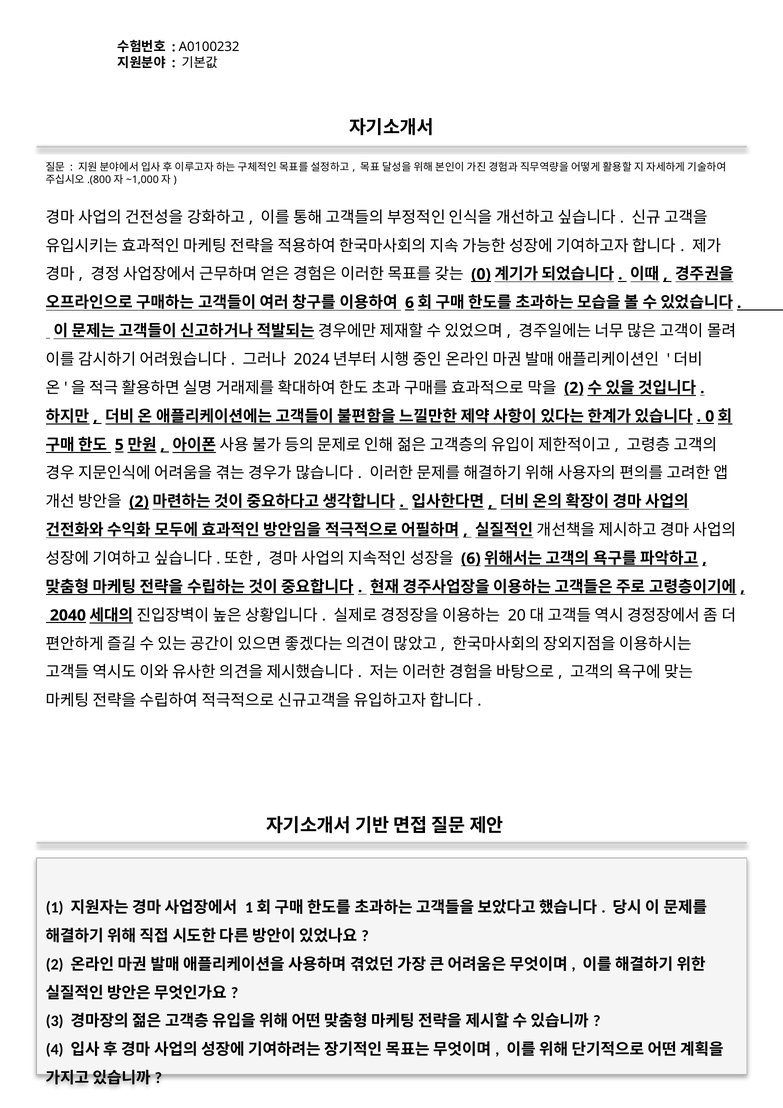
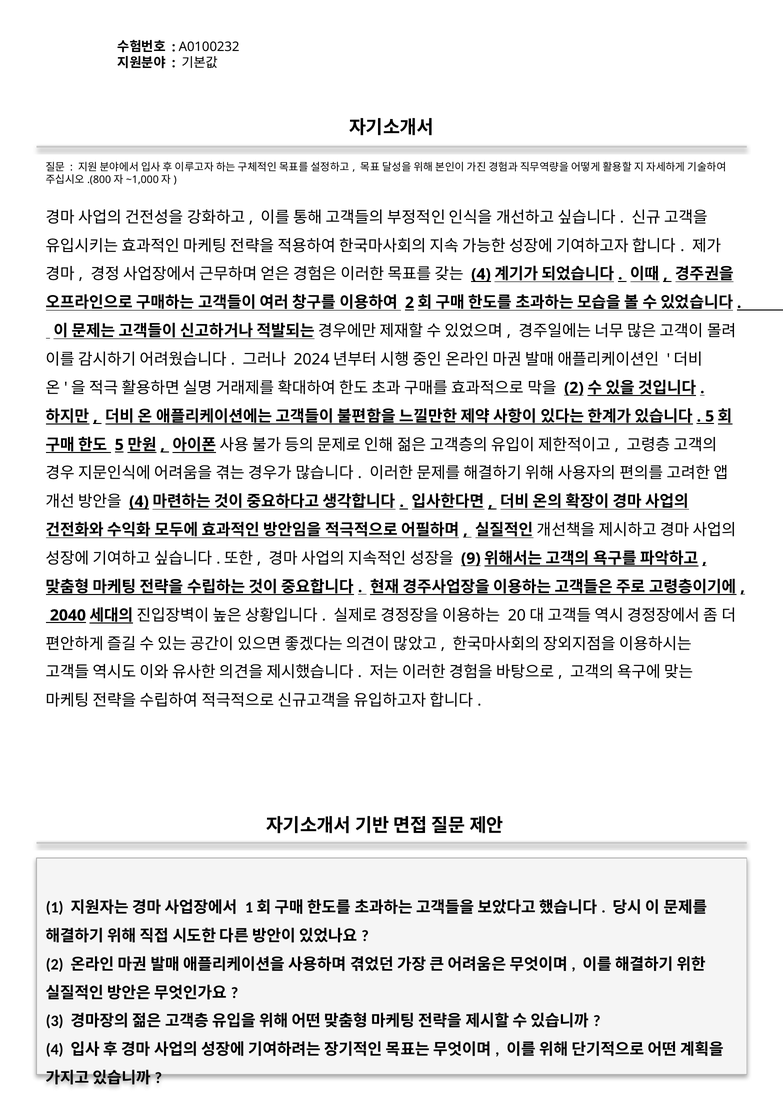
0 at (481, 274): 0 -> 4
6 at (410, 303): 6 -> 2
0 at (710, 416): 0 -> 5
2 at (139, 501): 2 -> 4
6 at (471, 558): 6 -> 9
